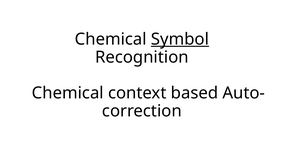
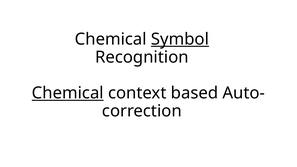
Chemical at (68, 93) underline: none -> present
